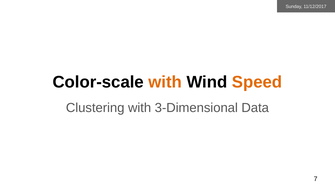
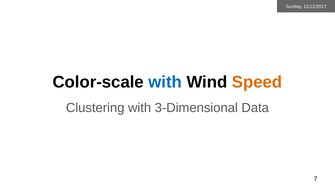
with at (165, 82) colour: orange -> blue
